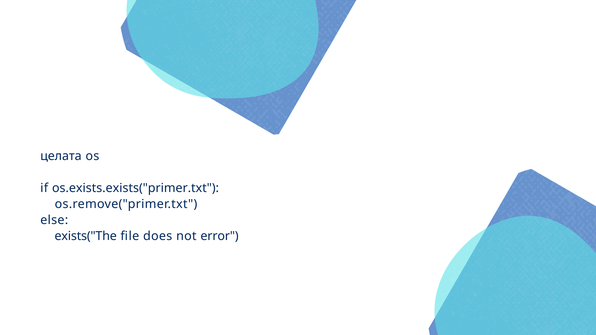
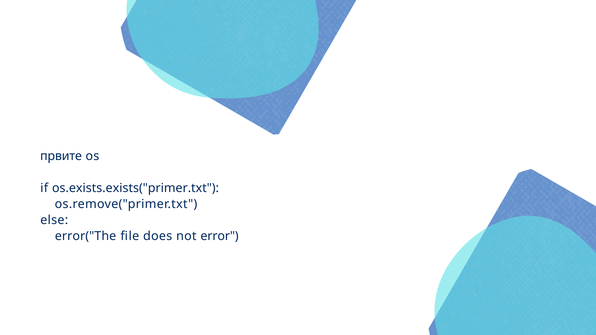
целата: целата -> првите
exists("The: exists("The -> error("The
